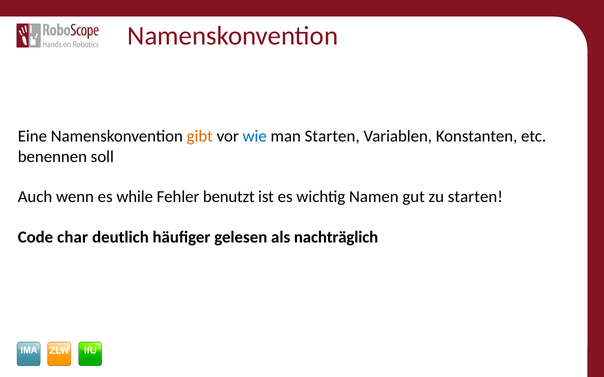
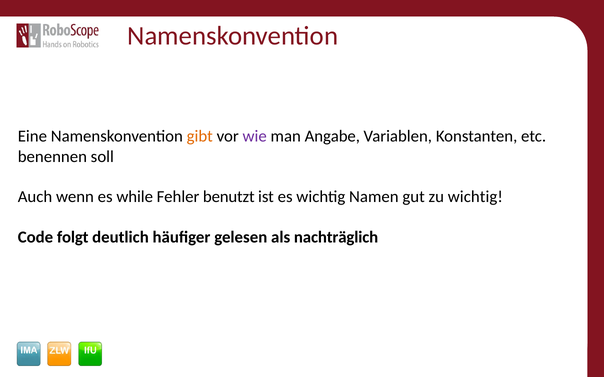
wie colour: blue -> purple
man Starten: Starten -> Angabe
zu starten: starten -> wichtig
char: char -> folgt
